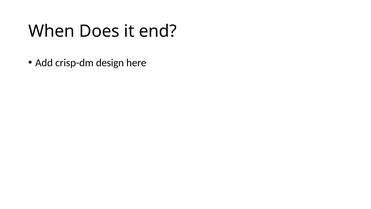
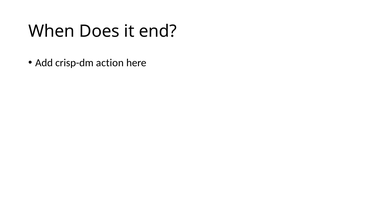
design: design -> action
